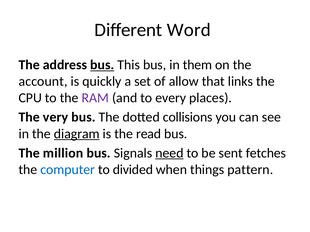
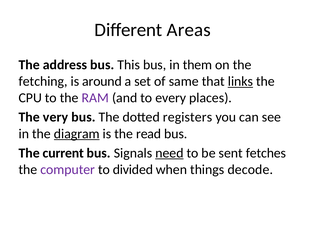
Word: Word -> Areas
bus at (102, 65) underline: present -> none
account: account -> fetching
quickly: quickly -> around
allow: allow -> same
links underline: none -> present
collisions: collisions -> registers
million: million -> current
computer colour: blue -> purple
pattern: pattern -> decode
